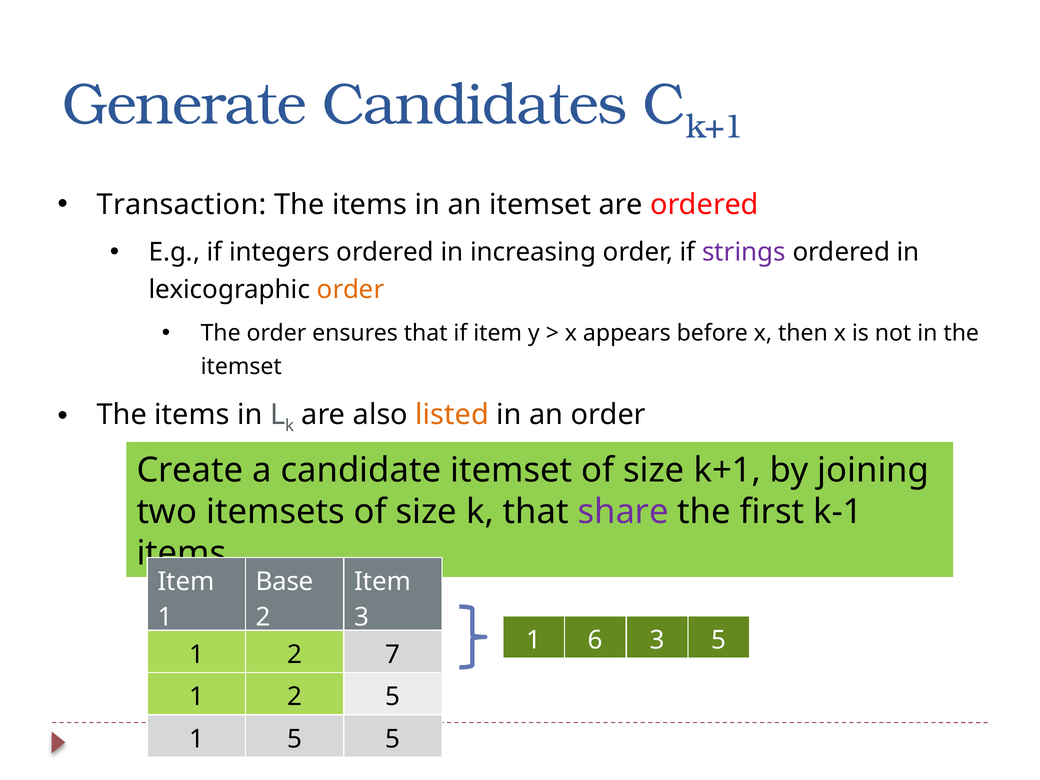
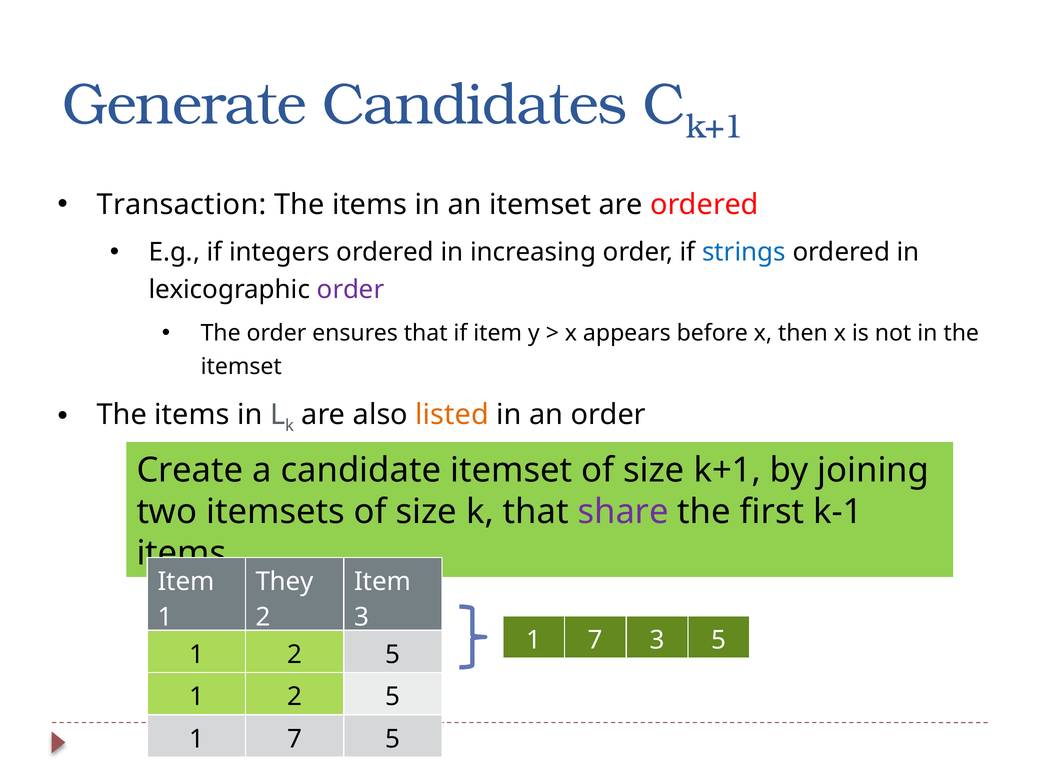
strings colour: purple -> blue
order at (351, 290) colour: orange -> purple
Base: Base -> They
6 at (595, 640): 6 -> 7
7 at (393, 655): 7 -> 5
5 at (295, 739): 5 -> 7
